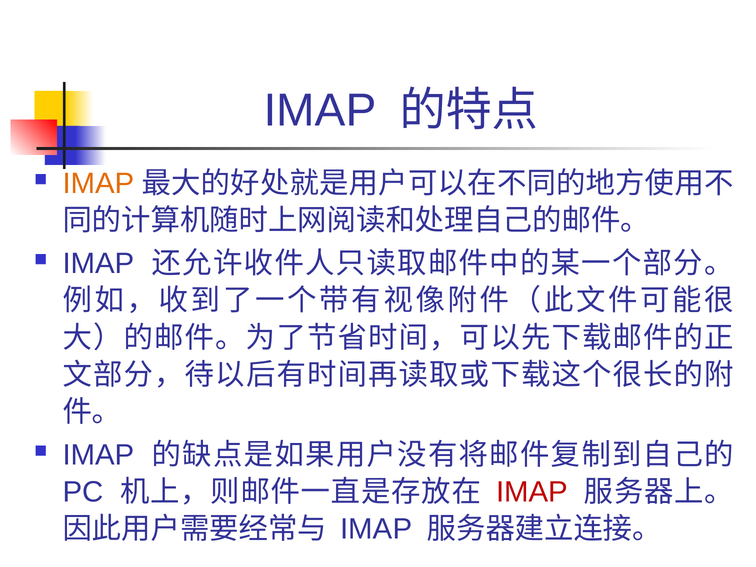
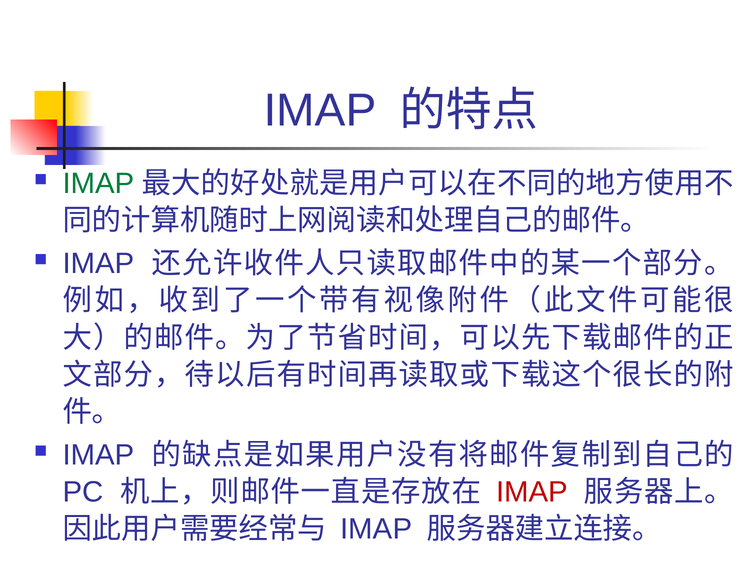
IMAP at (98, 184) colour: orange -> green
